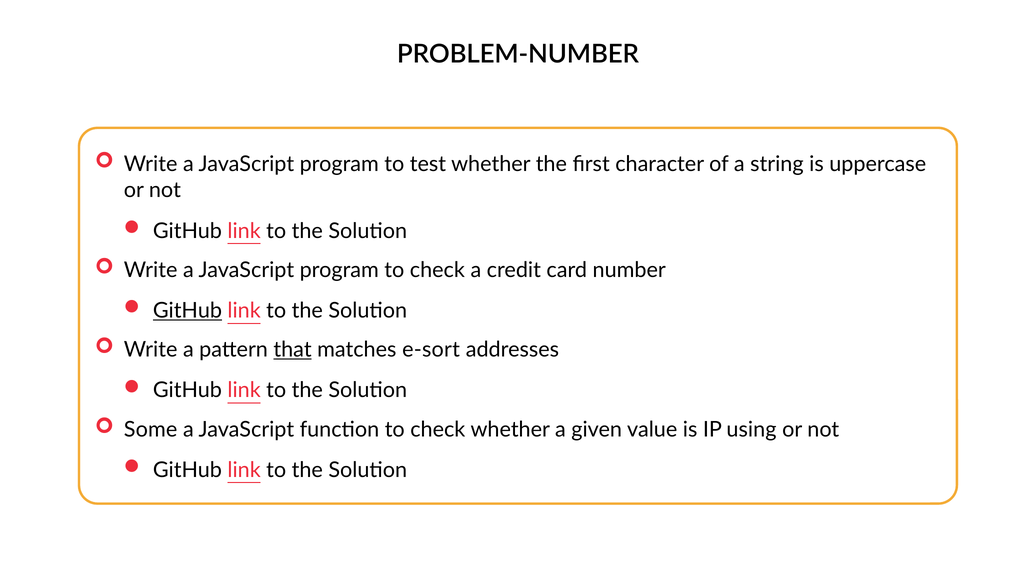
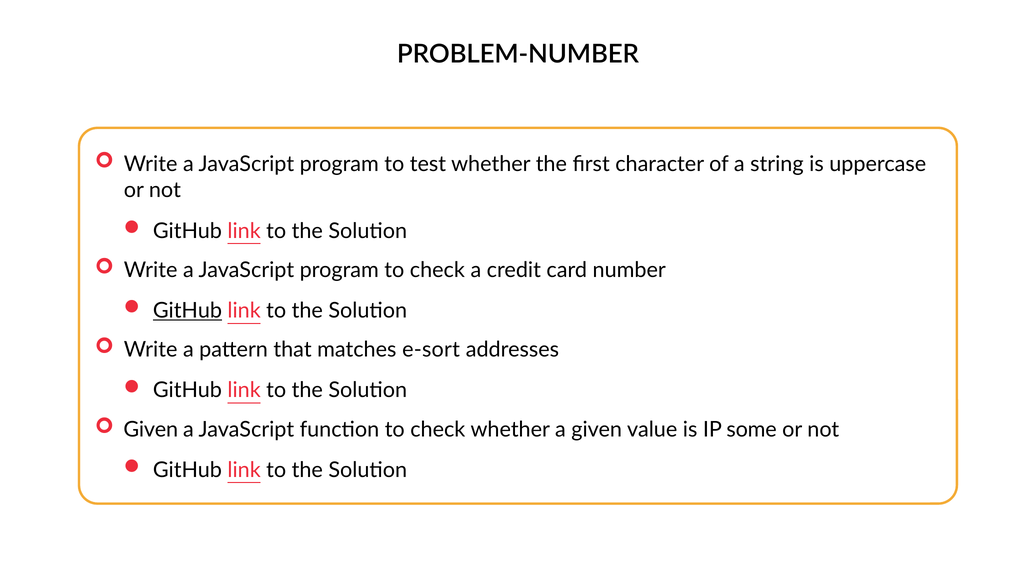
that underline: present -> none
Some at (151, 429): Some -> Given
using: using -> some
